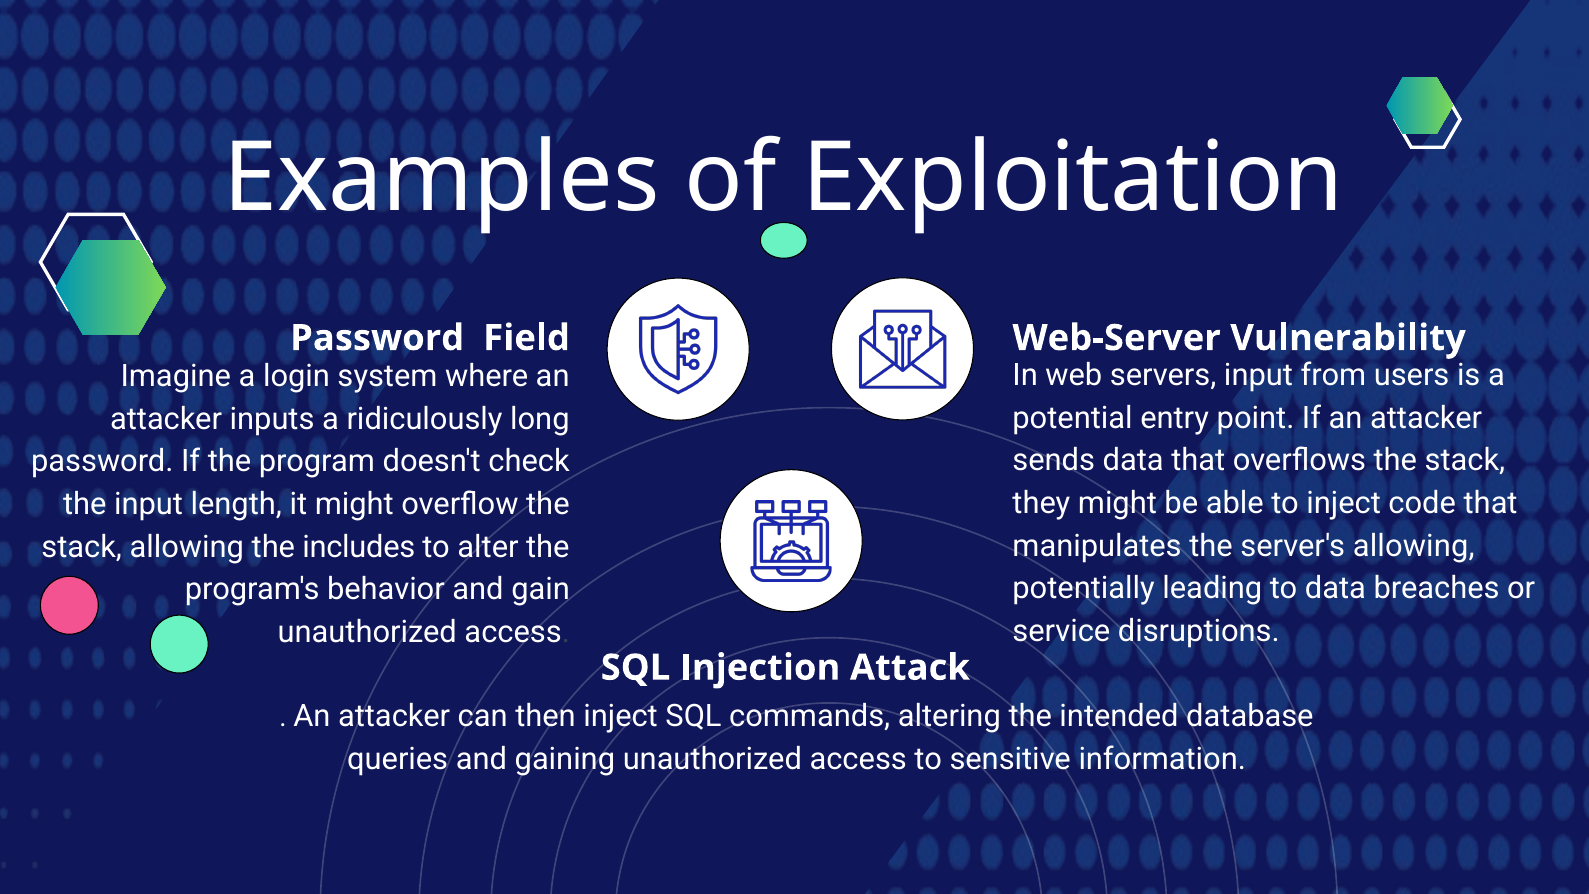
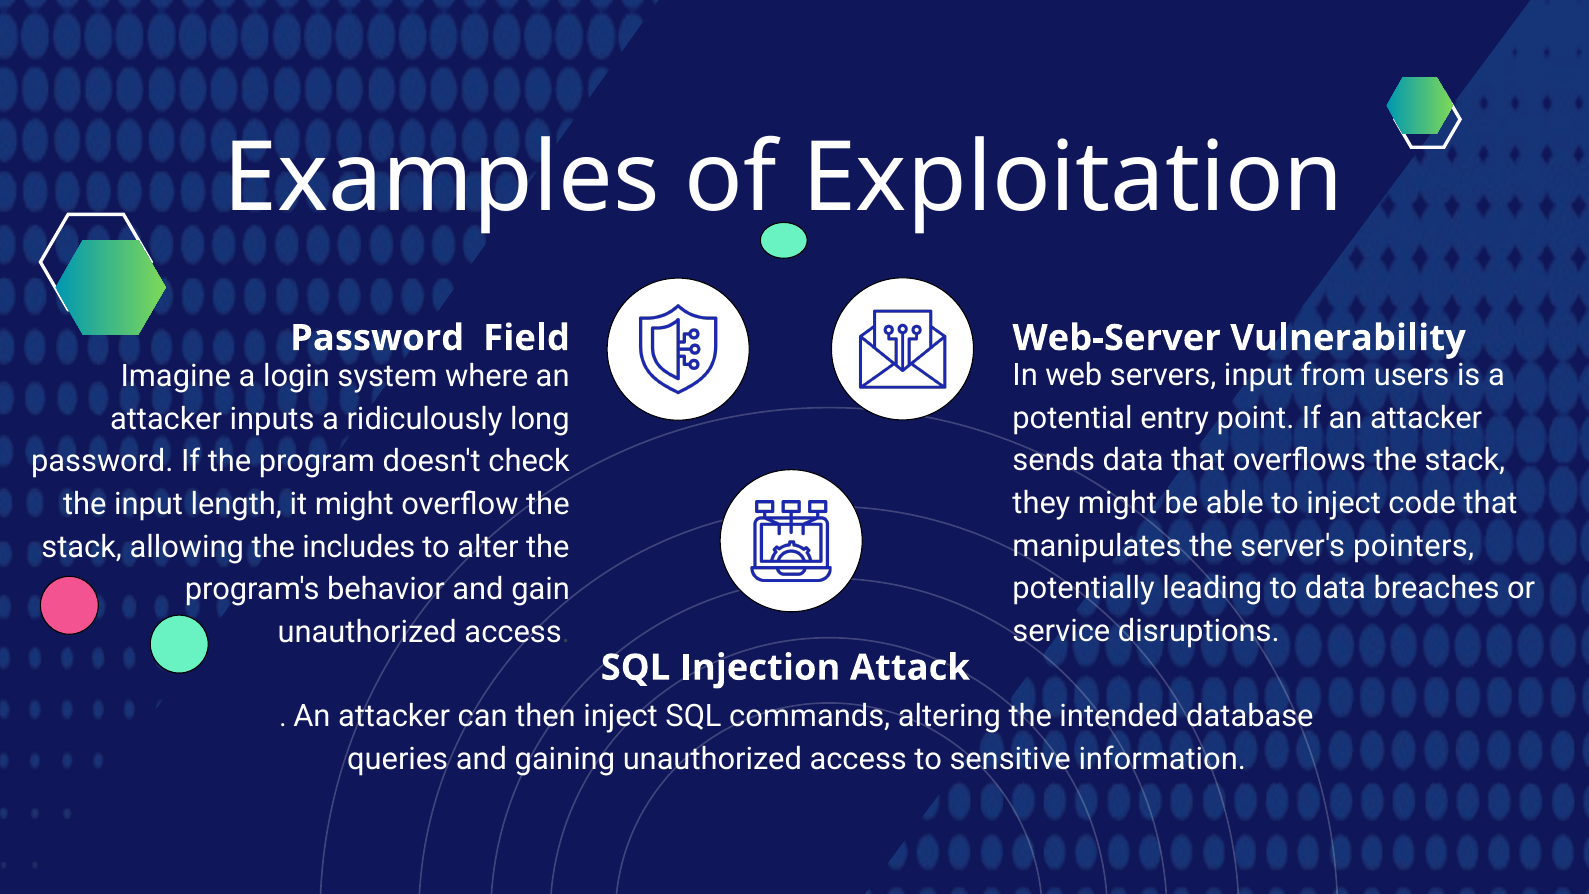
server's allowing: allowing -> pointers
